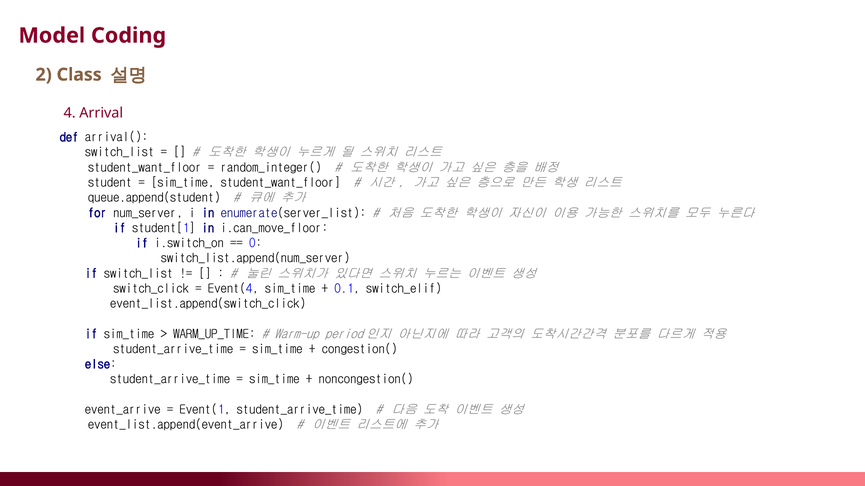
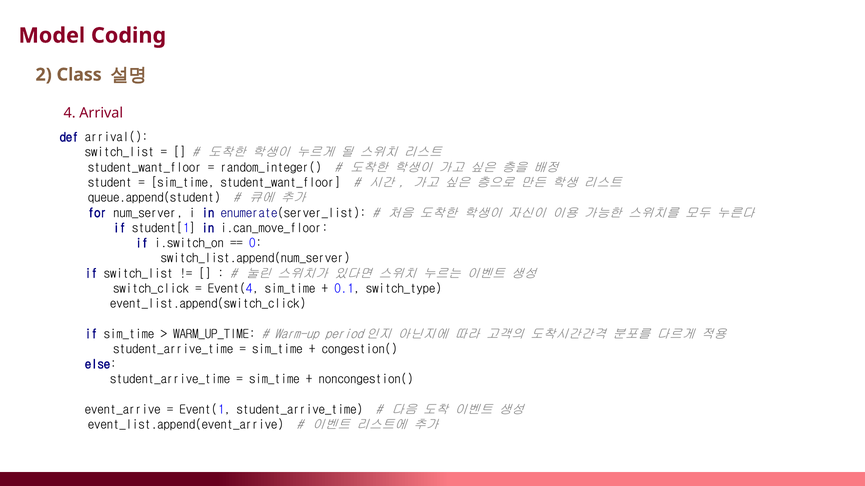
switch_elif: switch_elif -> switch_type
